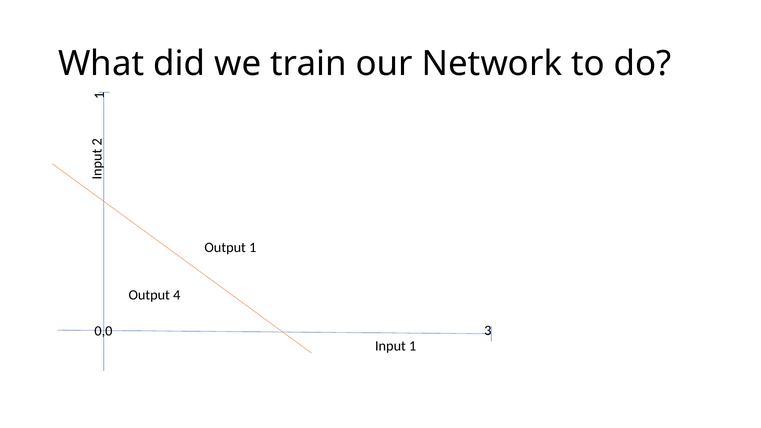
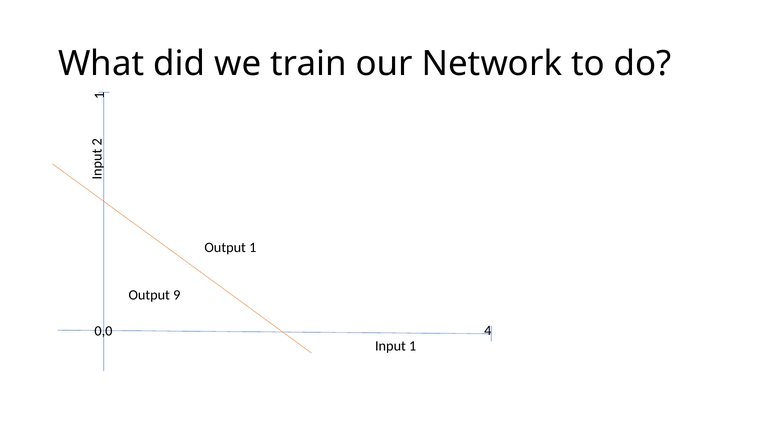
4: 4 -> 9
3: 3 -> 4
